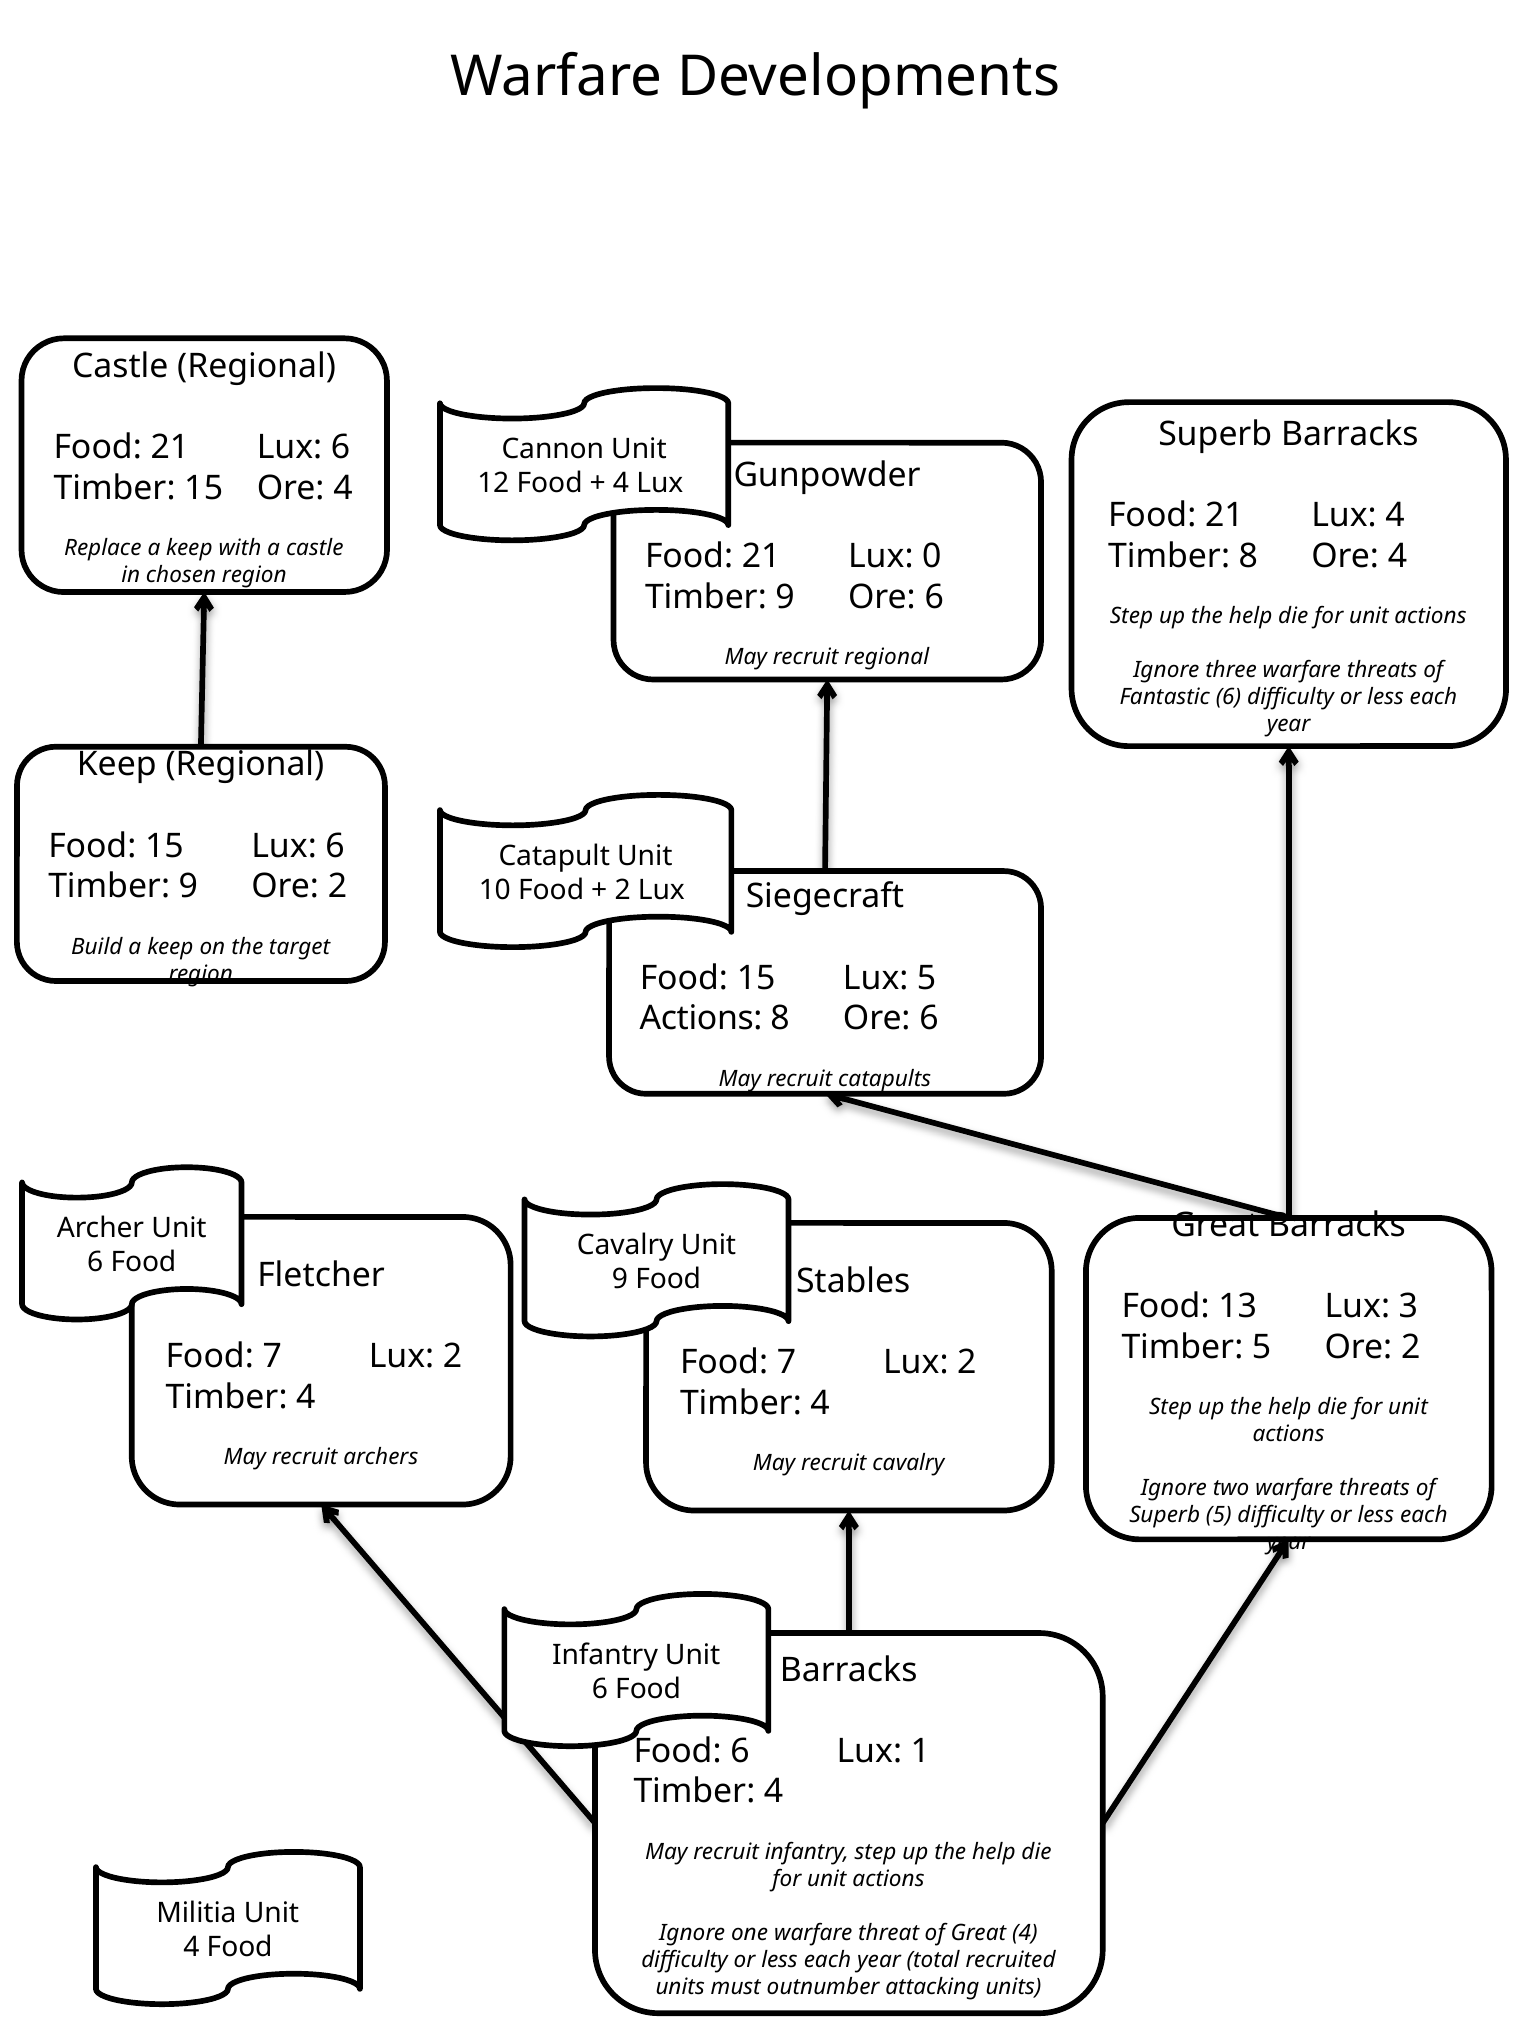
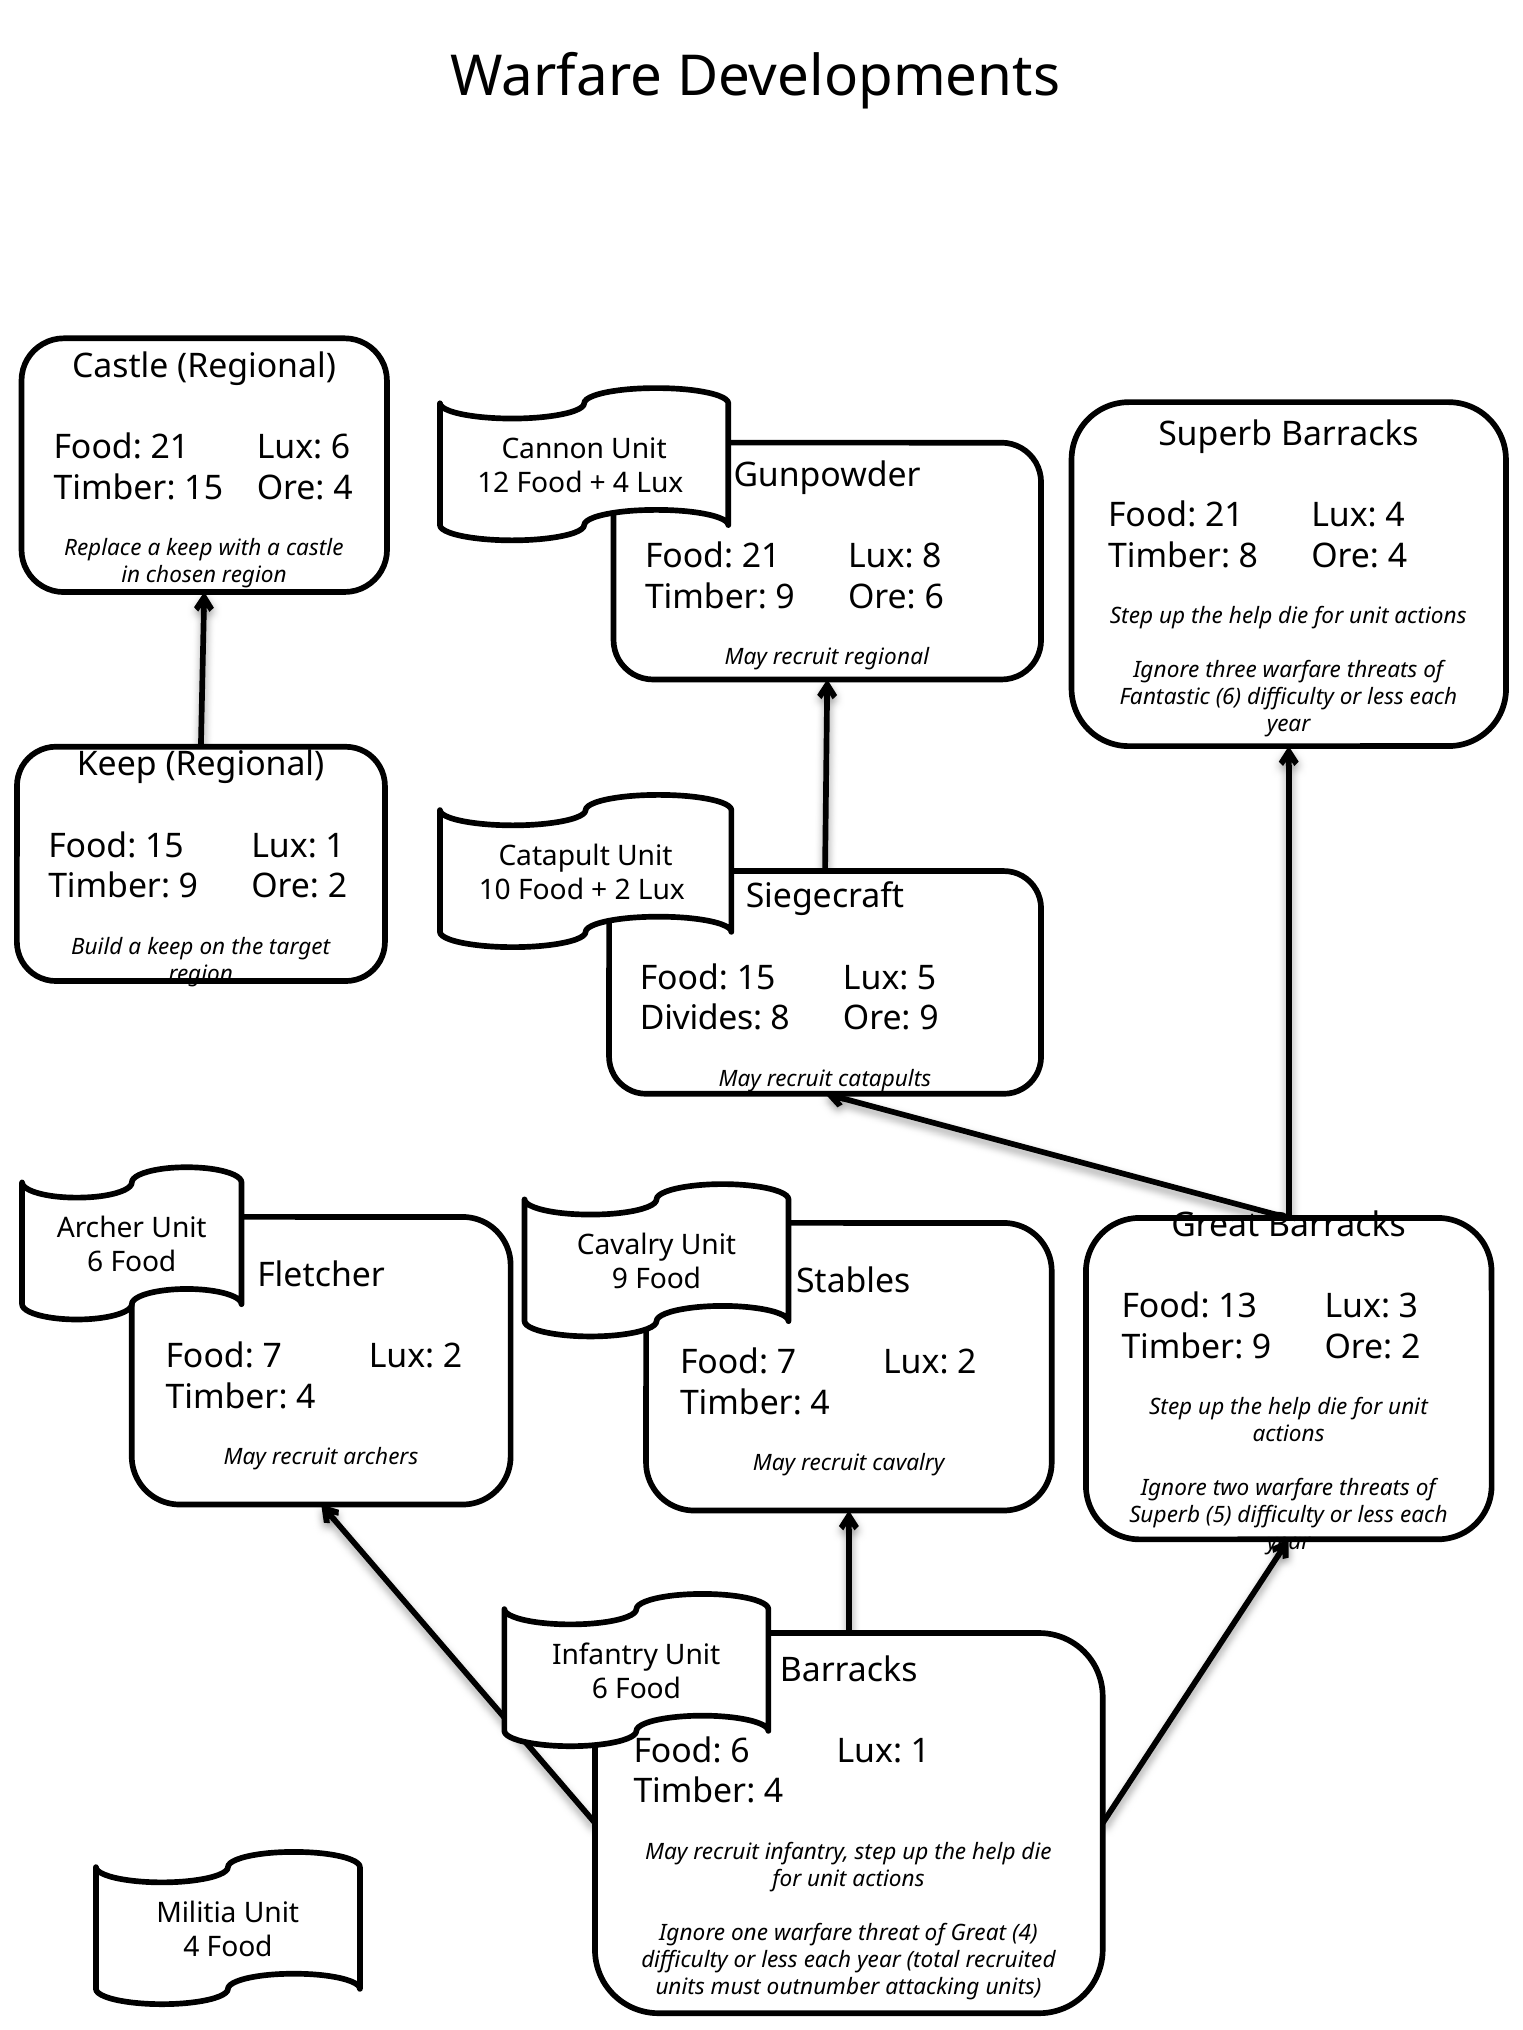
Lux 0: 0 -> 8
15 Lux 6: 6 -> 1
Actions at (701, 1019): Actions -> Divides
8 Ore 6: 6 -> 9
5 at (1262, 1348): 5 -> 9
